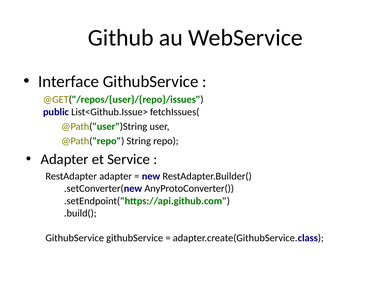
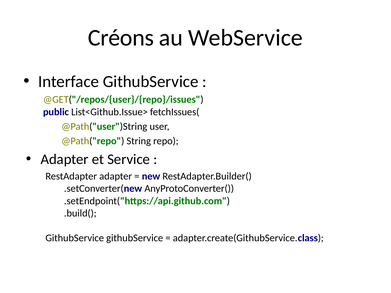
Github: Github -> Créons
